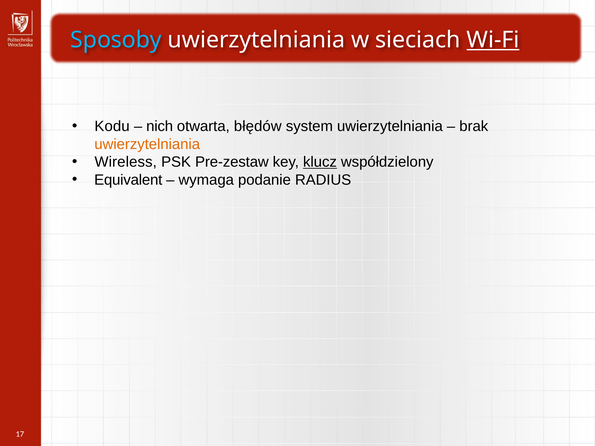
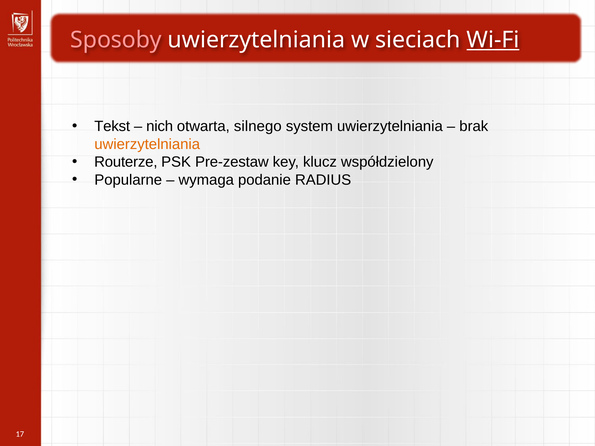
Sposoby colour: light blue -> pink
Kodu: Kodu -> Tekst
błędów: błędów -> silnego
Wireless: Wireless -> Routerze
klucz underline: present -> none
Equivalent: Equivalent -> Popularne
